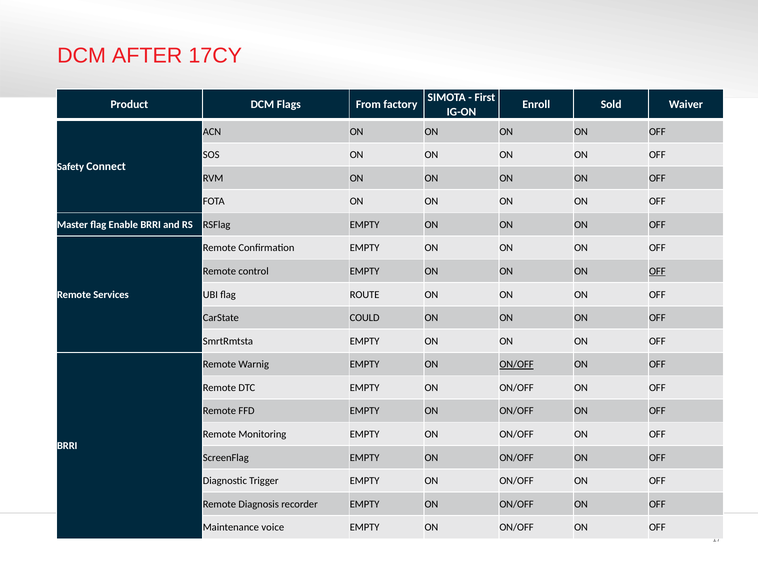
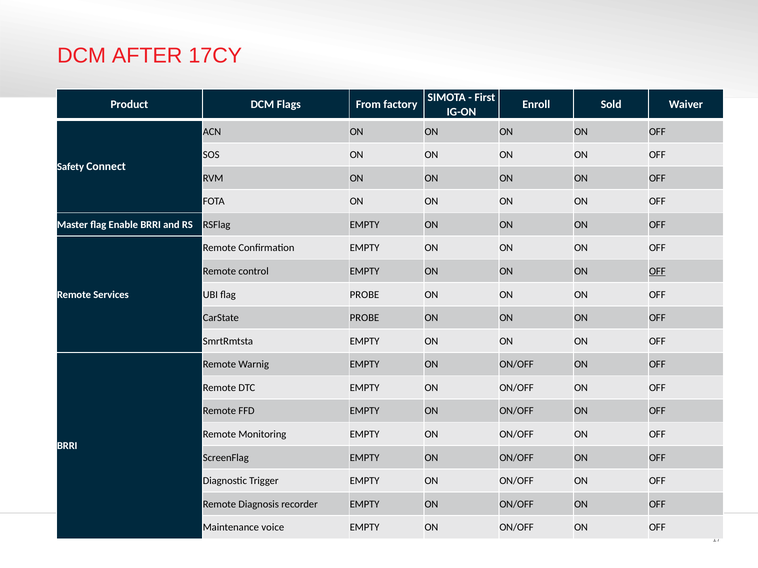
flag ROUTE: ROUTE -> PROBE
CarState COULD: COULD -> PROBE
ON/OFF at (517, 365) underline: present -> none
